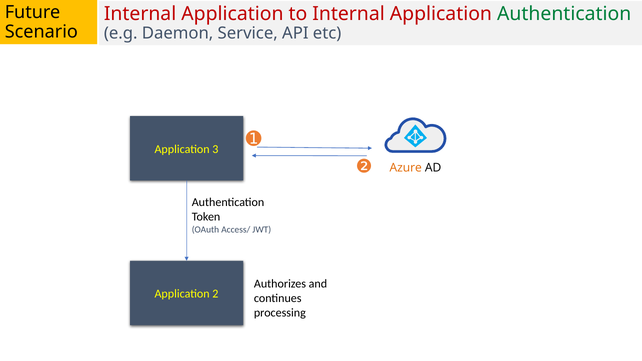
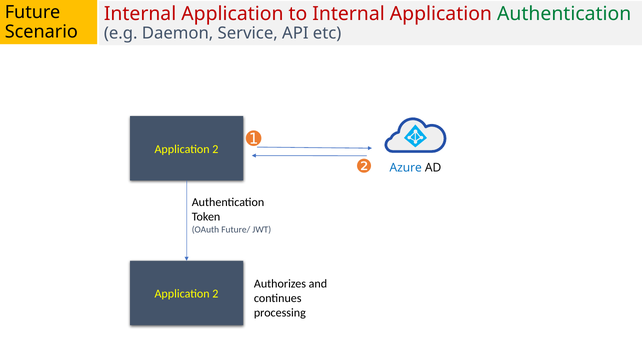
3 at (215, 149): 3 -> 2
Azure colour: orange -> blue
Access/: Access/ -> Future/
